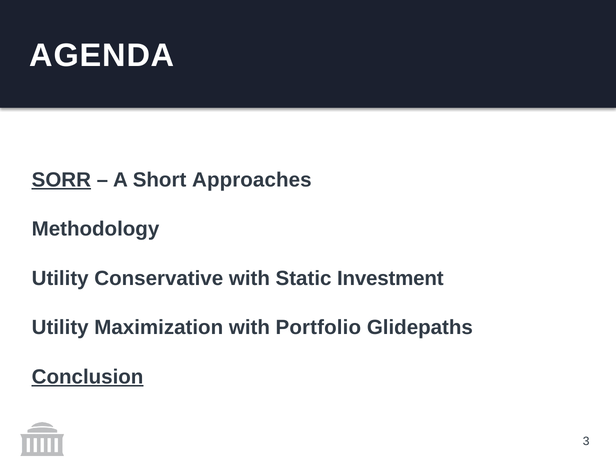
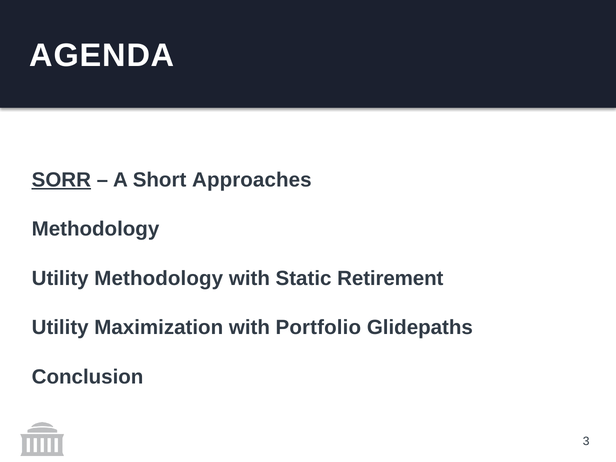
Utility Conservative: Conservative -> Methodology
Investment: Investment -> Retirement
Conclusion underline: present -> none
